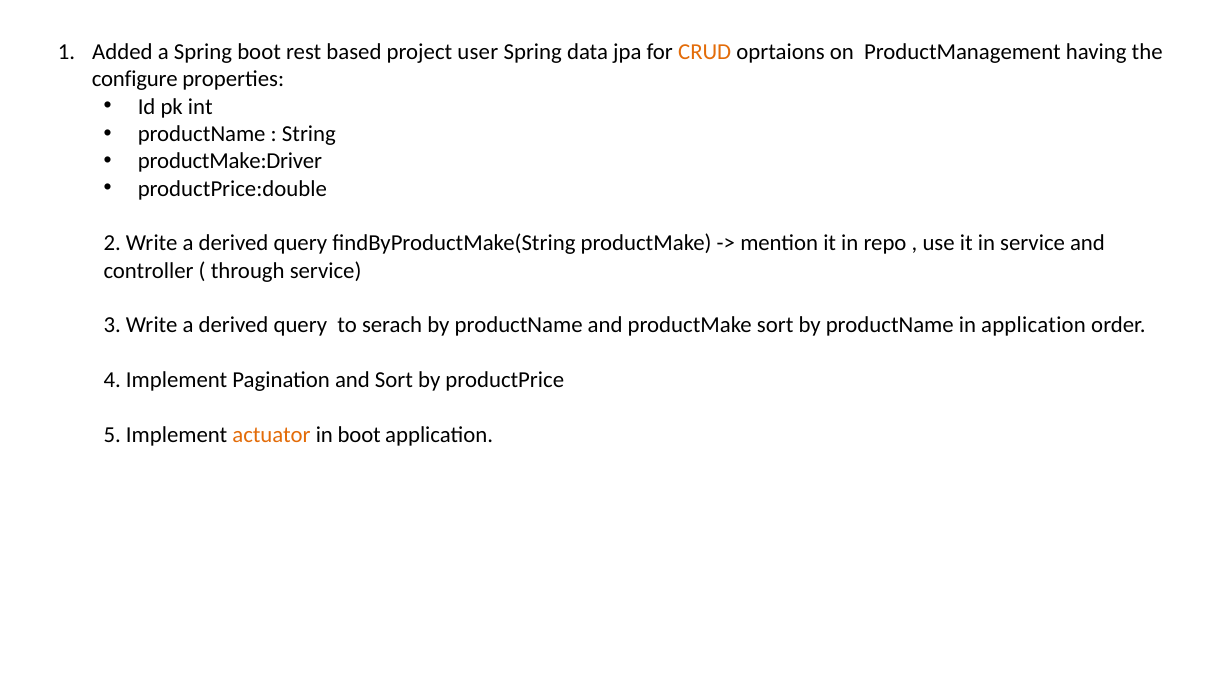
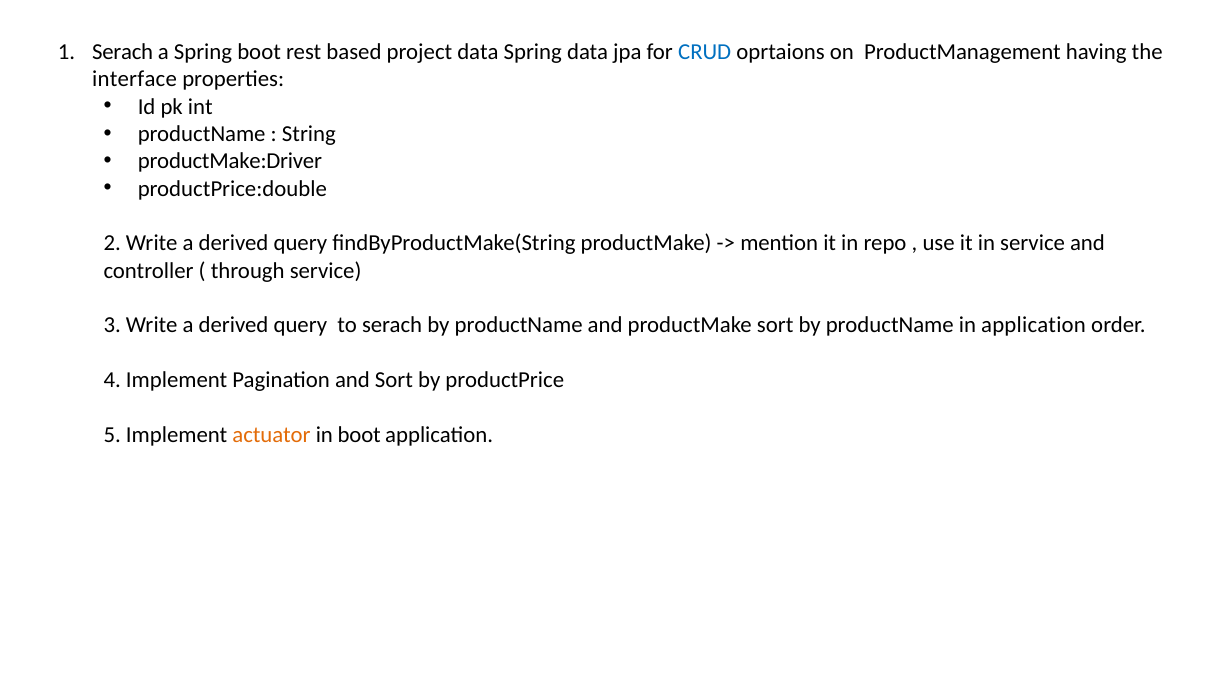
Added at (122, 52): Added -> Serach
project user: user -> data
CRUD colour: orange -> blue
configure: configure -> interface
